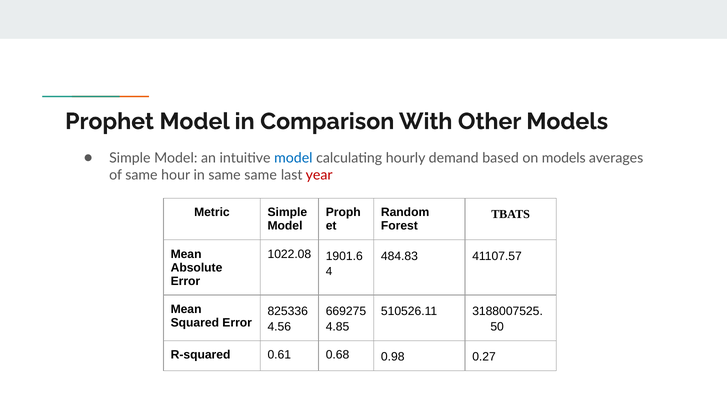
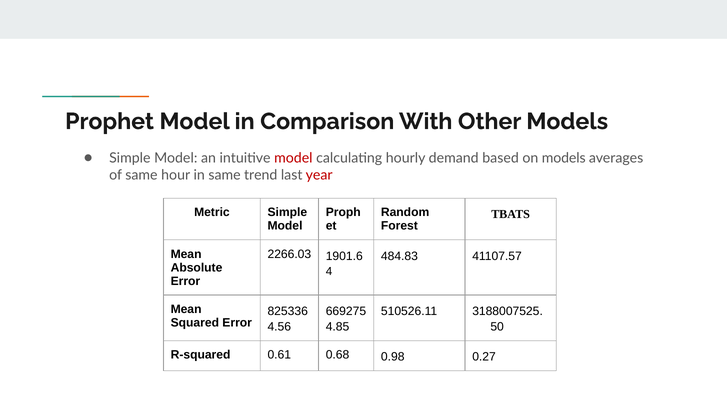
model at (293, 158) colour: blue -> red
same same: same -> trend
1022.08: 1022.08 -> 2266.03
